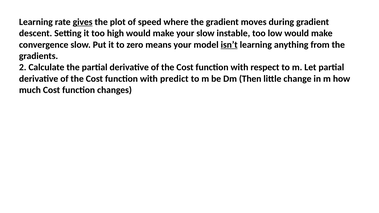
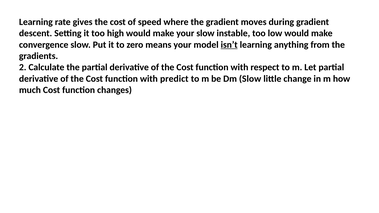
gives underline: present -> none
plot at (118, 22): plot -> cost
Dm Then: Then -> Slow
